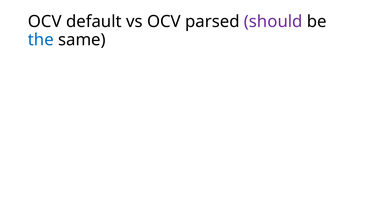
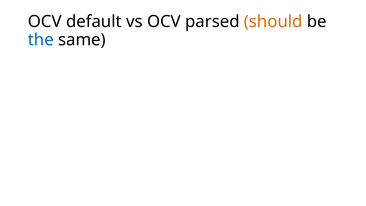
should colour: purple -> orange
